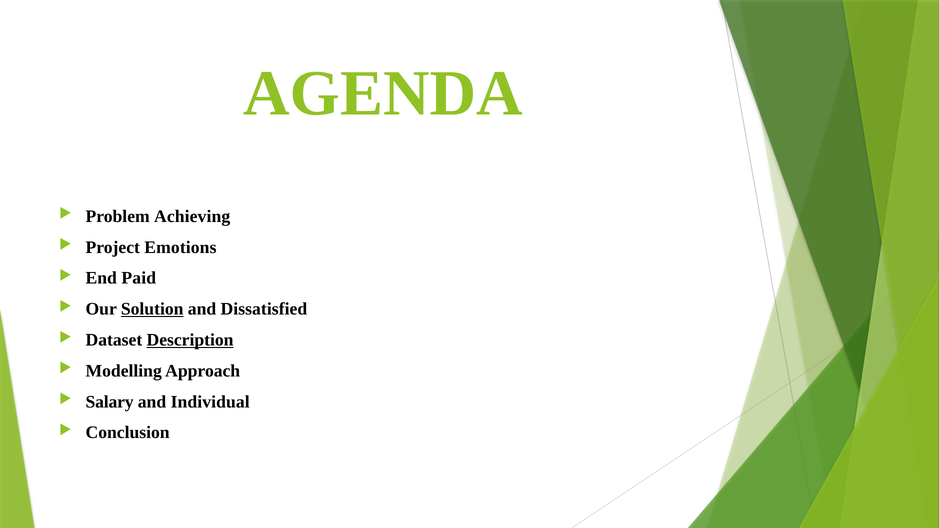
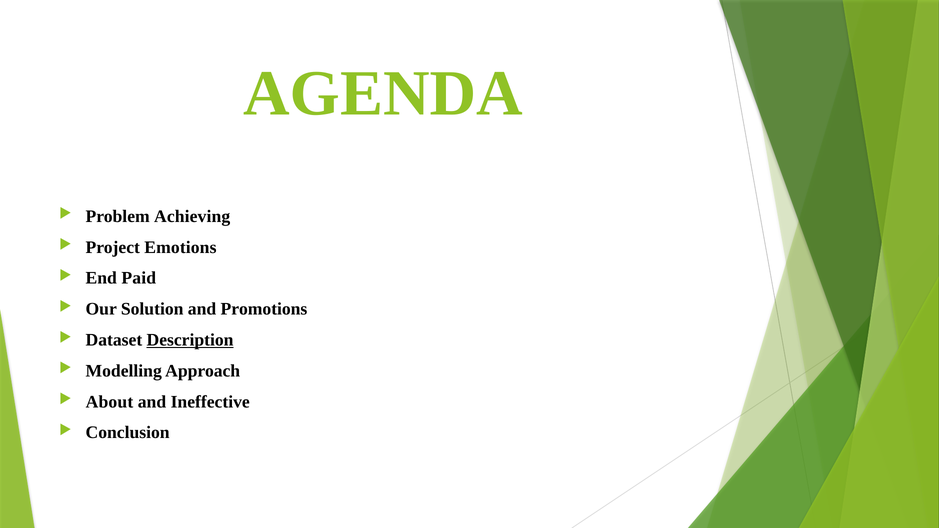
Solution underline: present -> none
Dissatisfied: Dissatisfied -> Promotions
Salary: Salary -> About
Individual: Individual -> Ineffective
